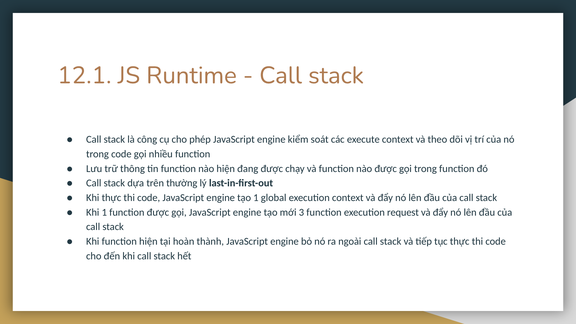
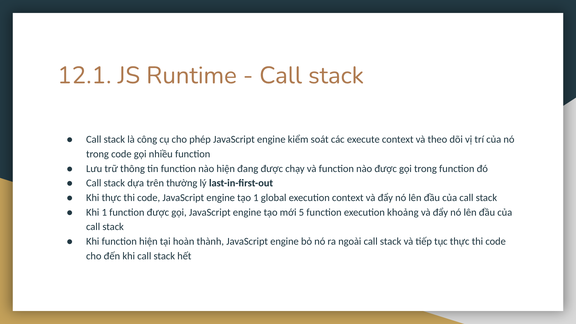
3: 3 -> 5
request: request -> khoảng
